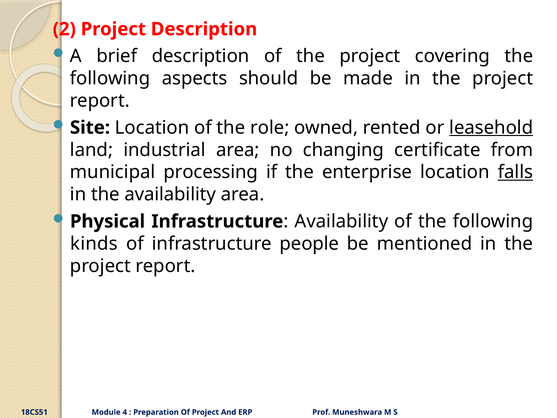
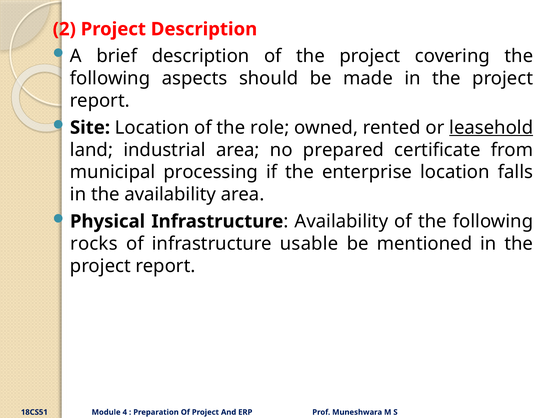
changing: changing -> prepared
falls underline: present -> none
kinds: kinds -> rocks
people: people -> usable
